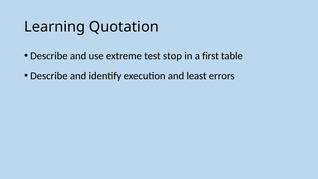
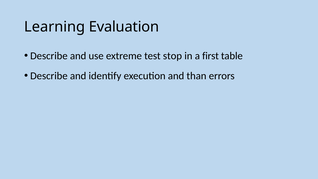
Quotation: Quotation -> Evaluation
least: least -> than
